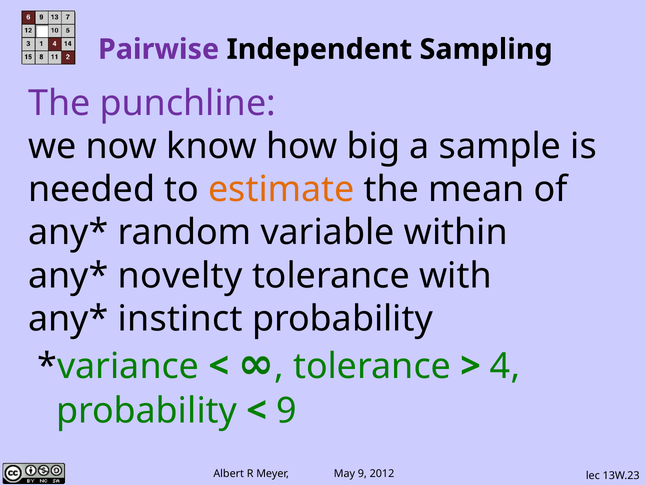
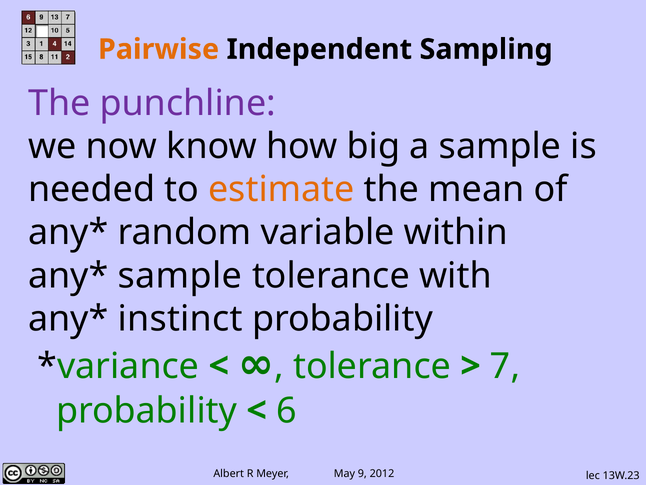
Pairwise colour: purple -> orange
novelty at (180, 275): novelty -> sample
4: 4 -> 7
9 at (286, 410): 9 -> 6
